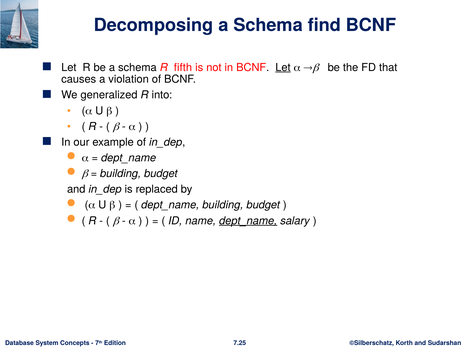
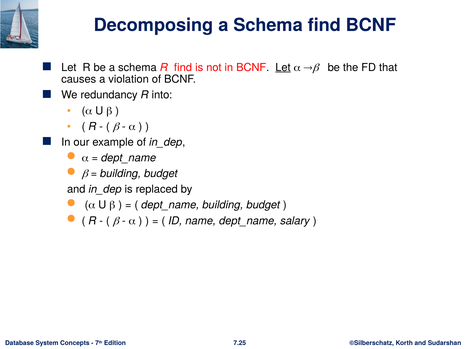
R fifth: fifth -> find
generalized: generalized -> redundancy
dept_name at (248, 221) underline: present -> none
